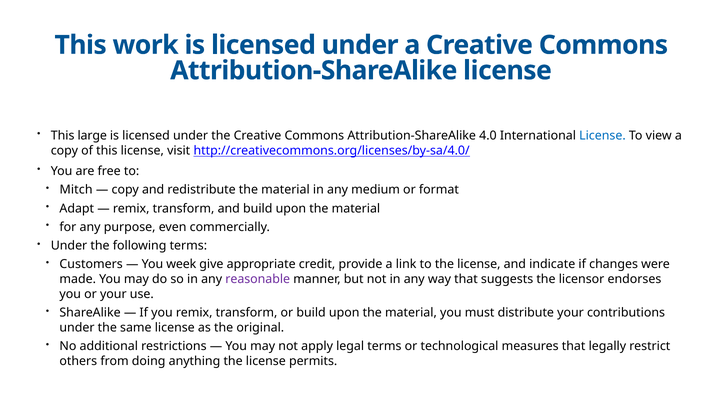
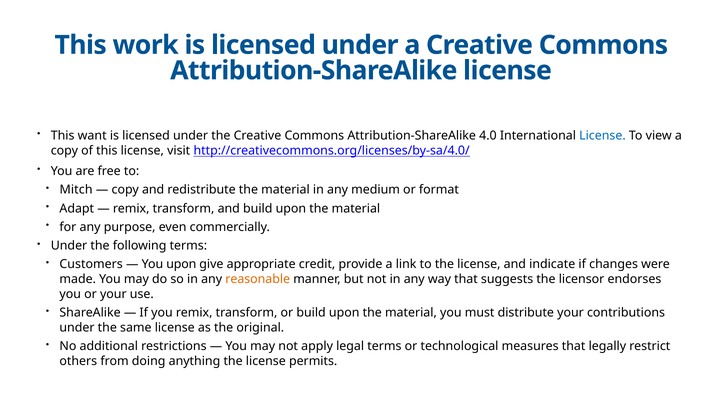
large: large -> want
You week: week -> upon
reasonable colour: purple -> orange
